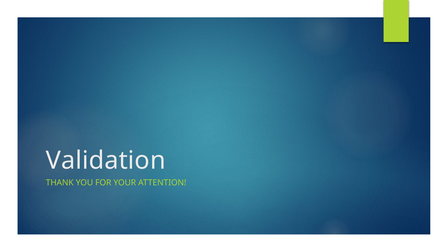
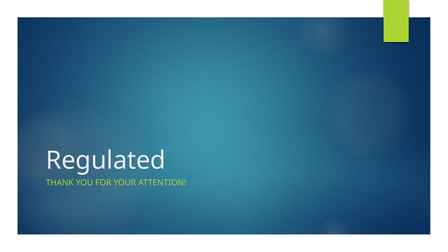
Validation: Validation -> Regulated
